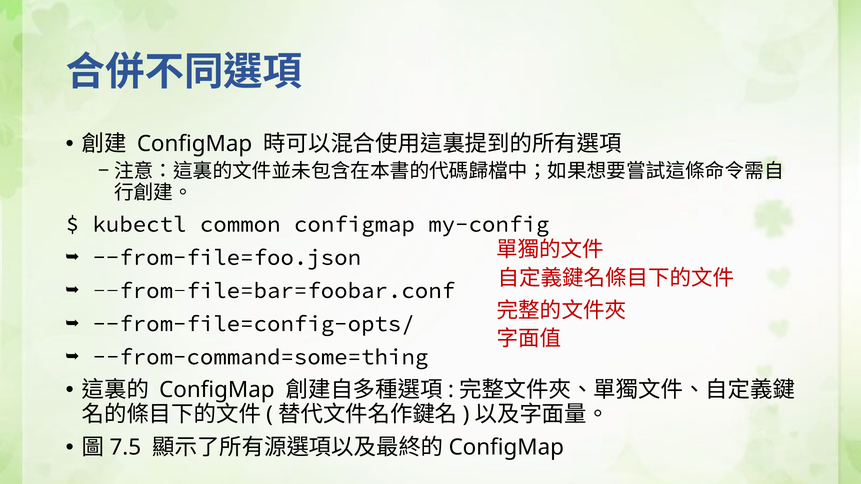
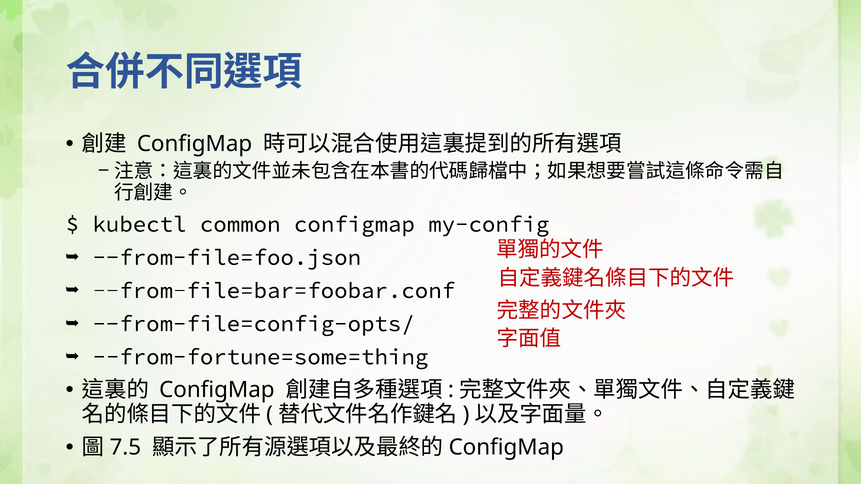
--from-command=some=thing: --from-command=some=thing -> --from-fortune=some=thing
